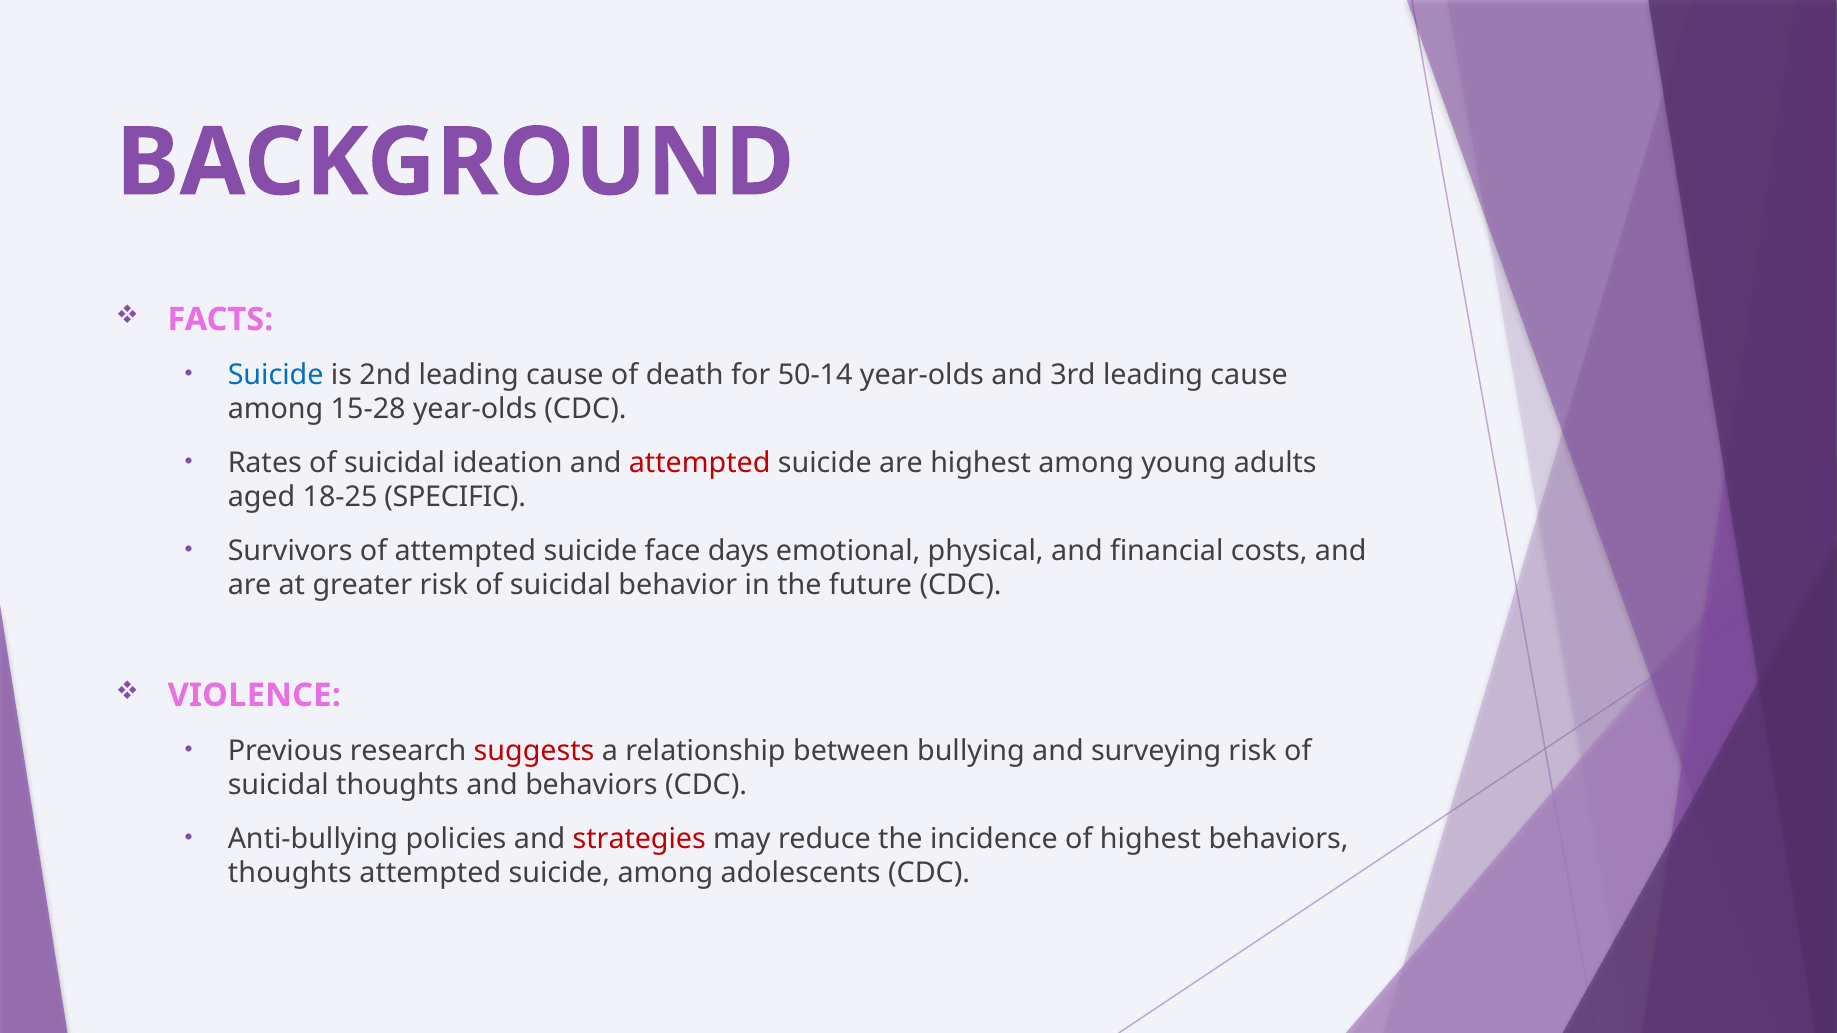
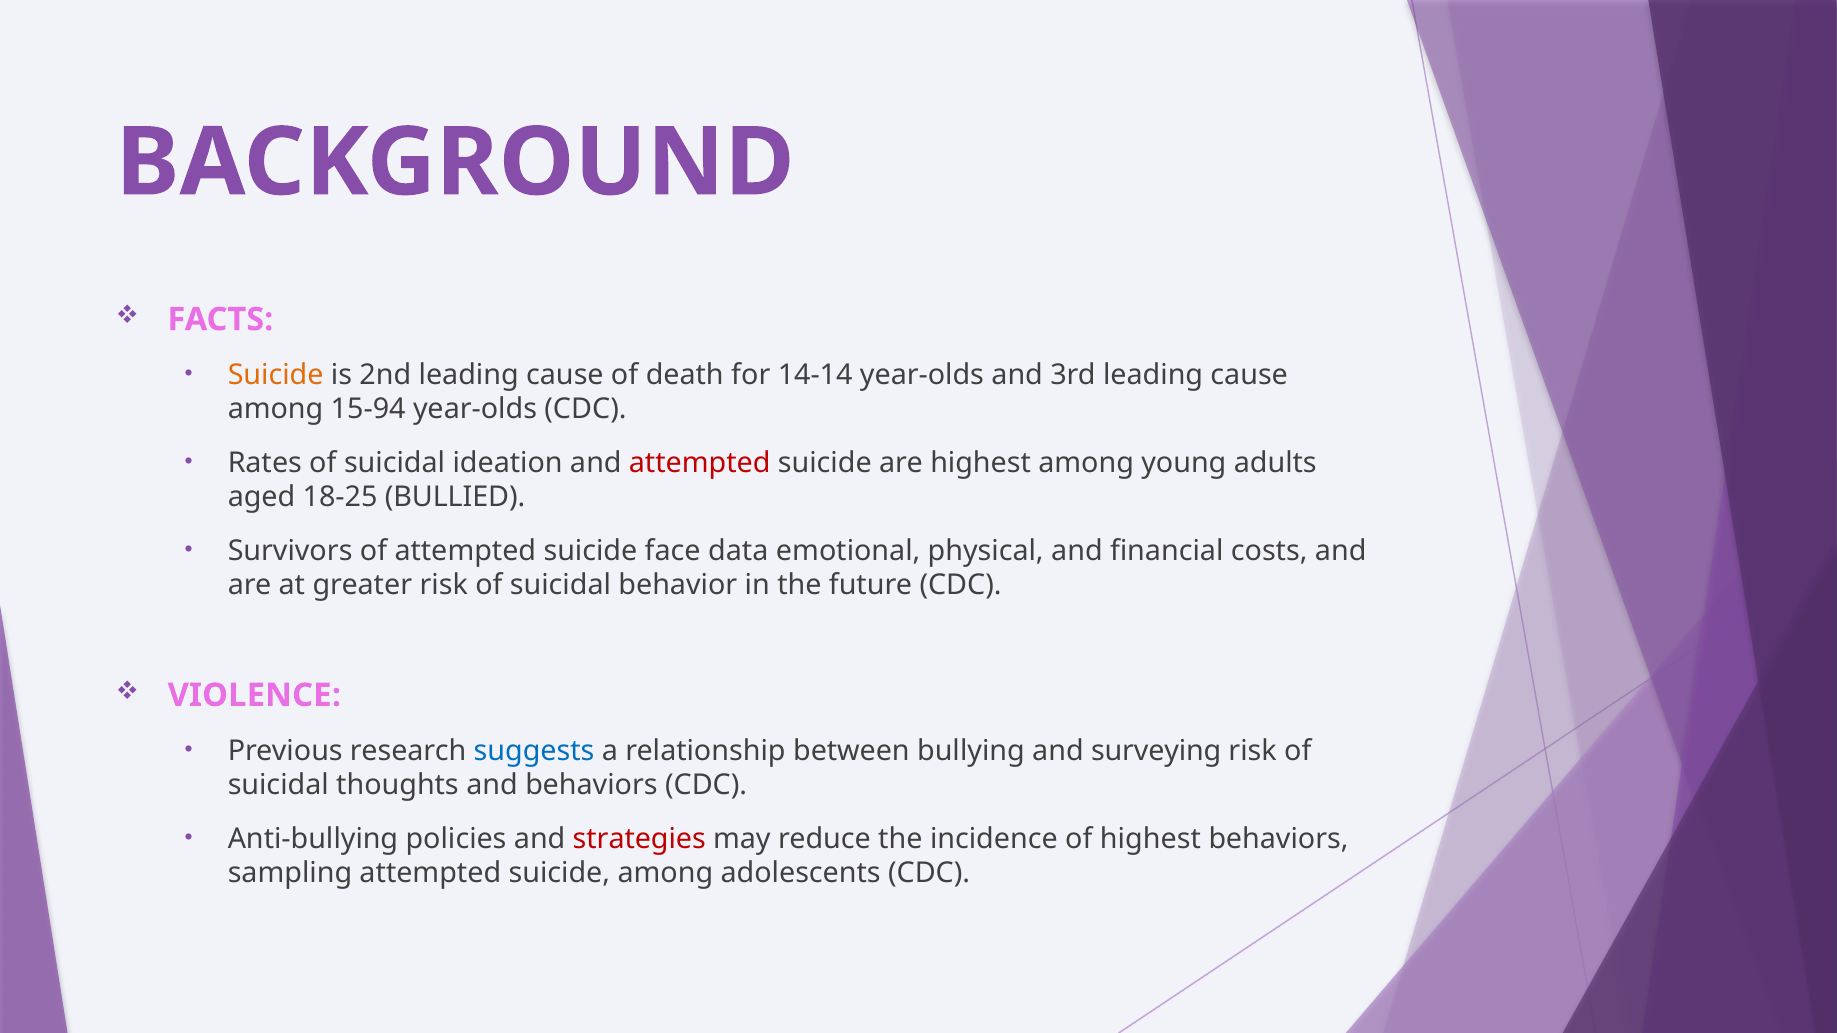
Suicide at (276, 375) colour: blue -> orange
50-14: 50-14 -> 14-14
15-28: 15-28 -> 15-94
SPECIFIC: SPECIFIC -> BULLIED
days: days -> data
suggests colour: red -> blue
thoughts at (290, 874): thoughts -> sampling
